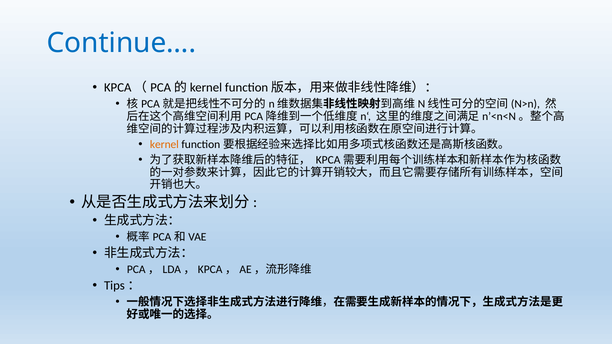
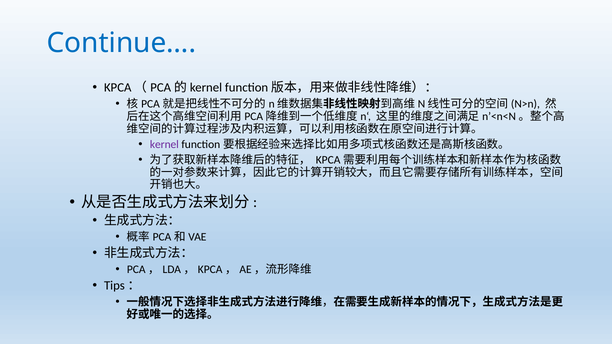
kernel colour: orange -> purple
